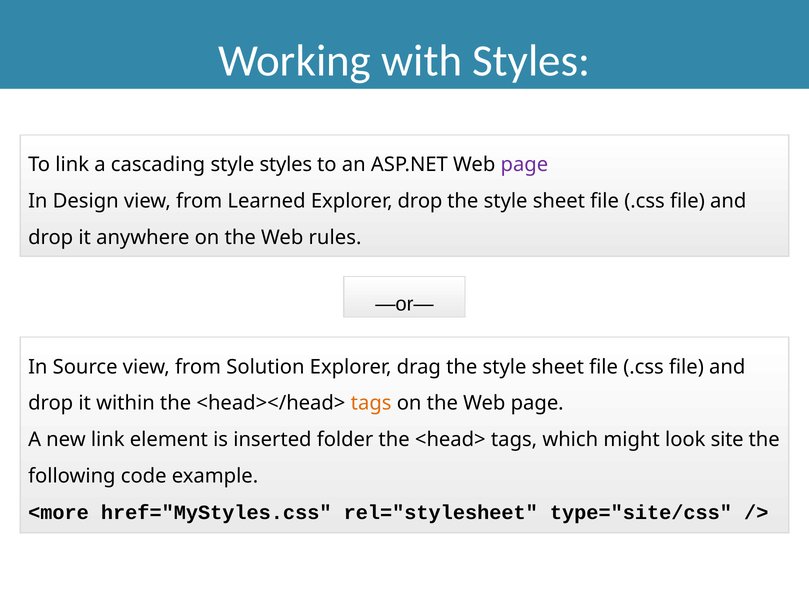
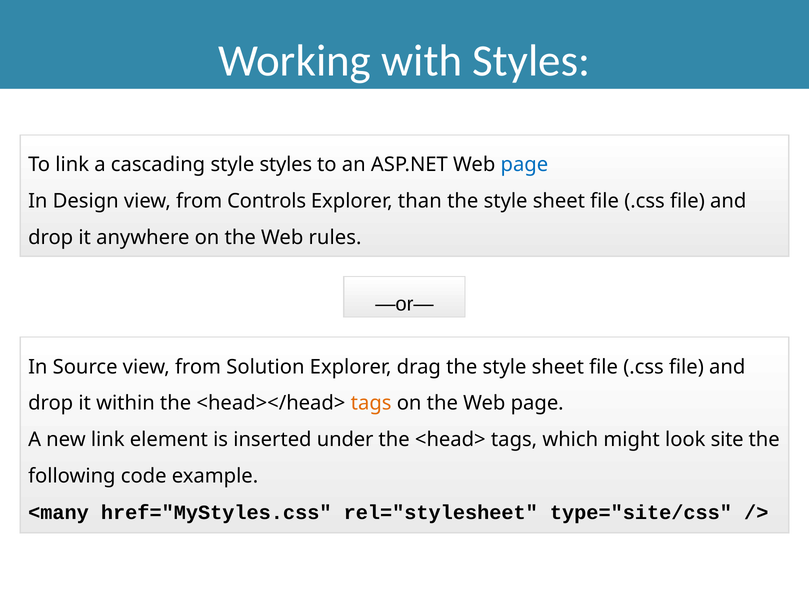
page at (524, 164) colour: purple -> blue
Learned: Learned -> Controls
Explorer drop: drop -> than
folder: folder -> under
<more: <more -> <many
